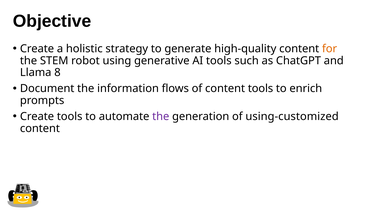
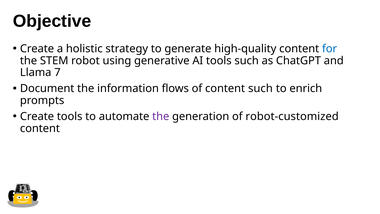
for colour: orange -> blue
8: 8 -> 7
content tools: tools -> such
using-customized: using-customized -> robot-customized
